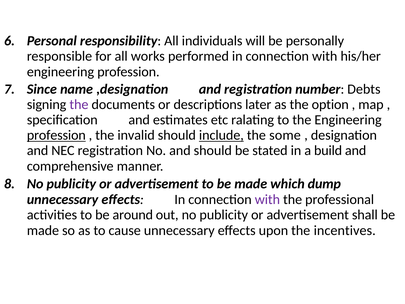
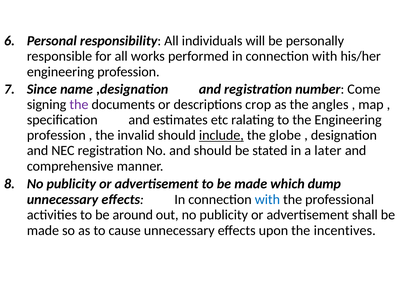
Debts: Debts -> Come
later: later -> crop
option: option -> angles
profession at (56, 135) underline: present -> none
some: some -> globe
build: build -> later
with at (267, 199) colour: purple -> blue
